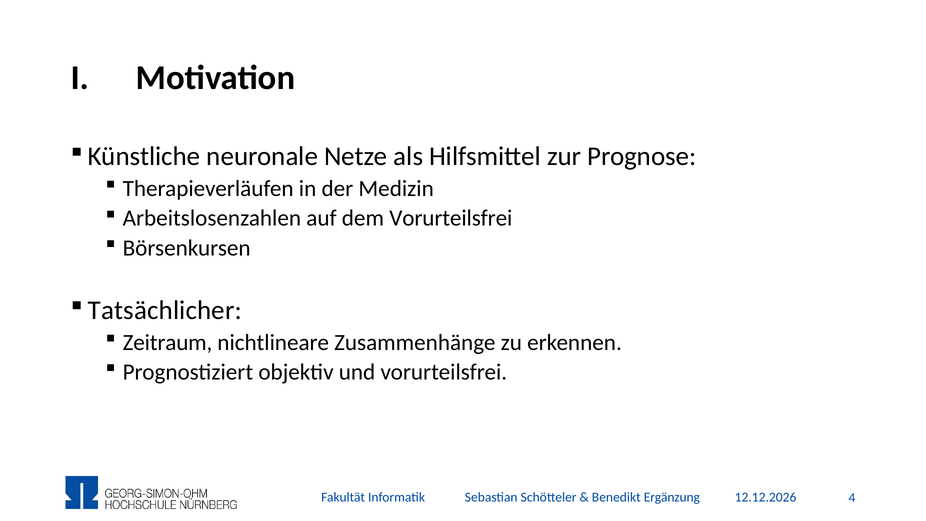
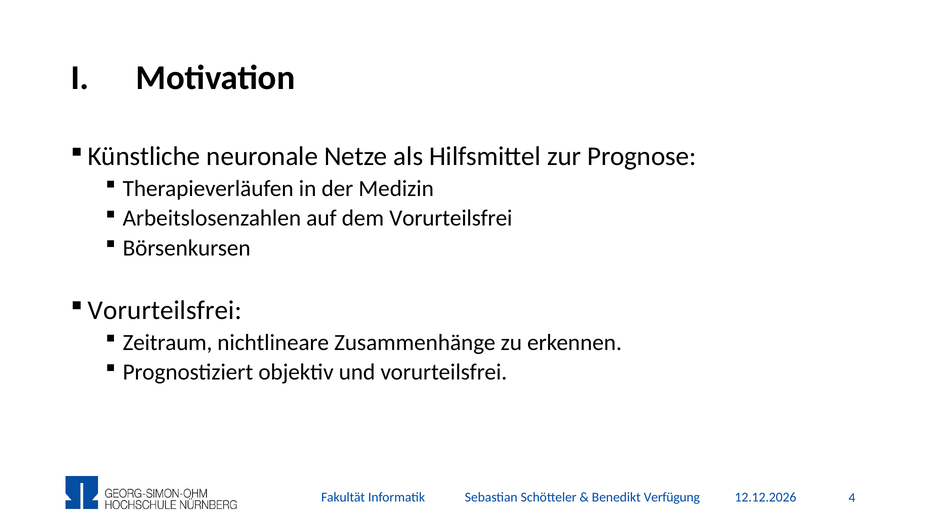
Tatsächlicher at (165, 310): Tatsächlicher -> Vorurteilsfrei
Ergänzung: Ergänzung -> Verfügung
